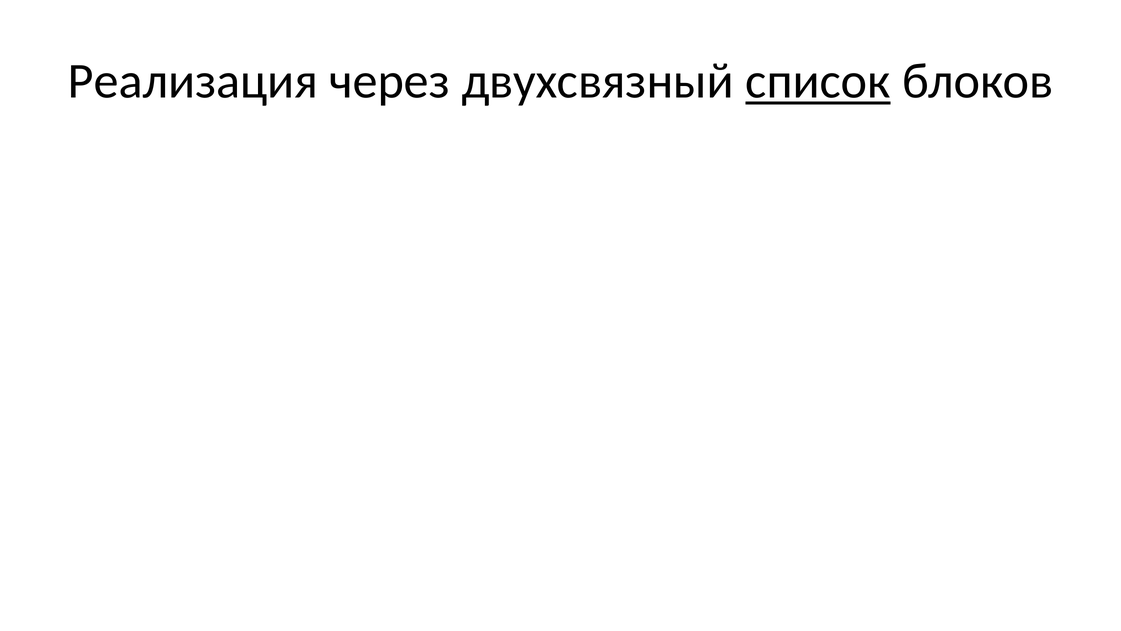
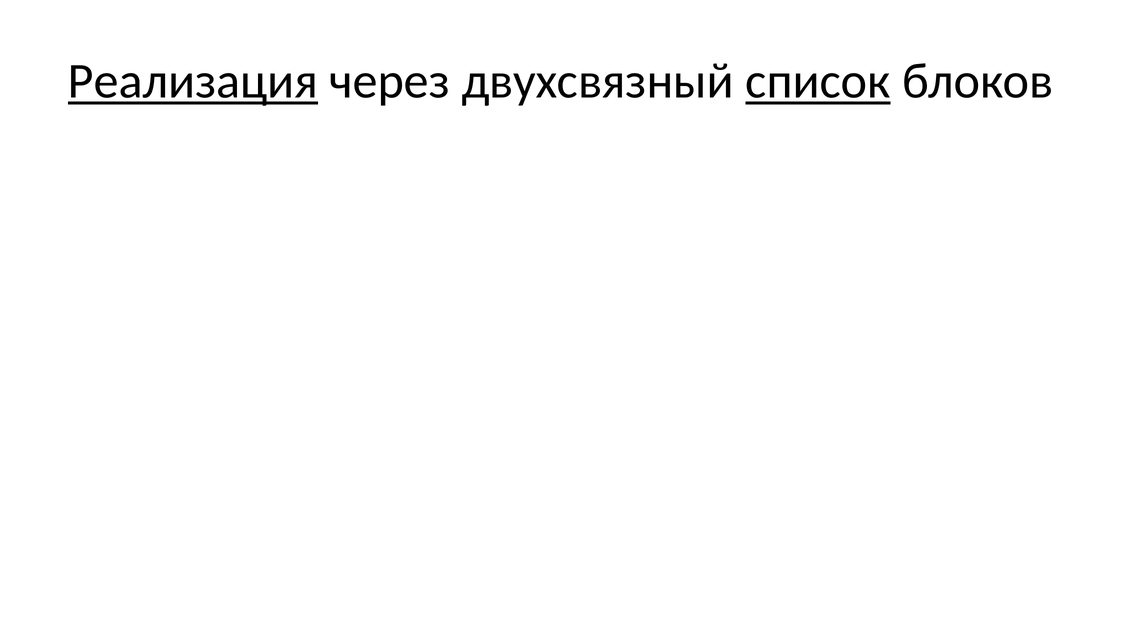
Реализация underline: none -> present
